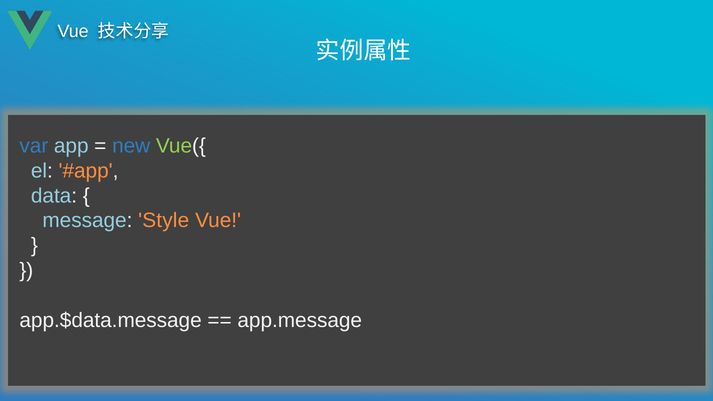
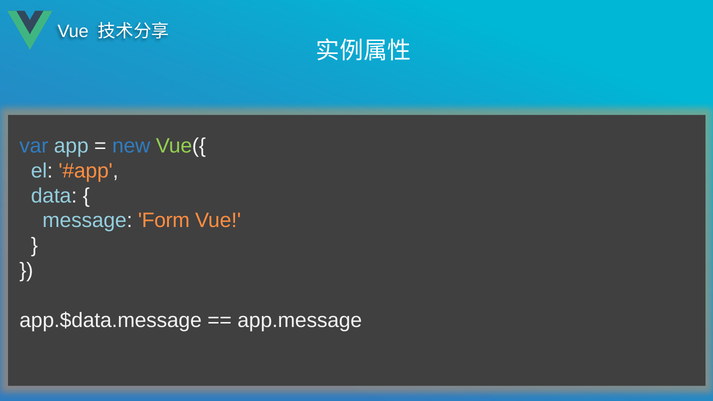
Style: Style -> Form
